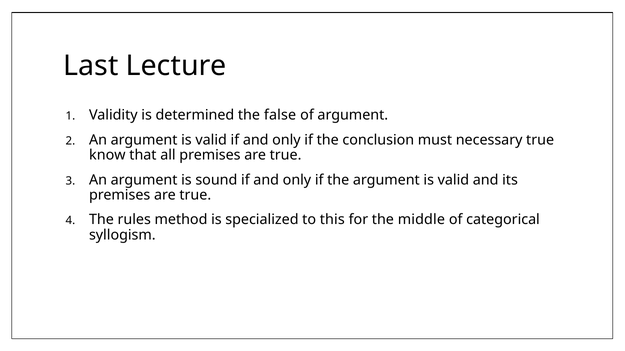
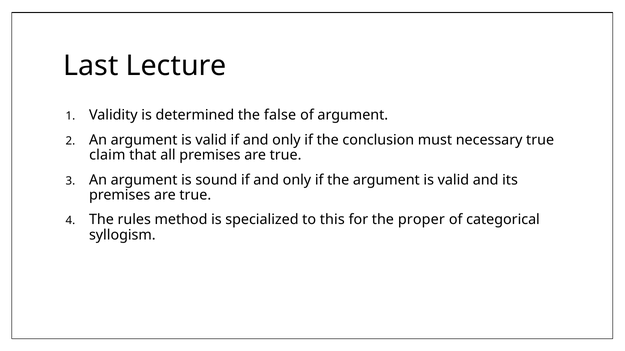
know: know -> claim
middle: middle -> proper
